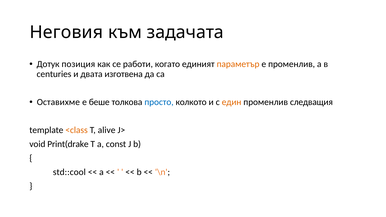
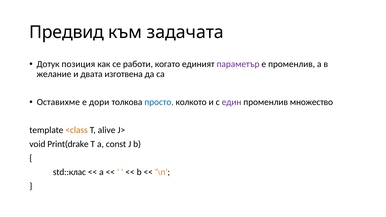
Неговия: Неговия -> Предвид
параметър colour: orange -> purple
centuries: centuries -> желание
беше: беше -> дори
един colour: orange -> purple
следващия: следващия -> множество
std::cool: std::cool -> std::клас
